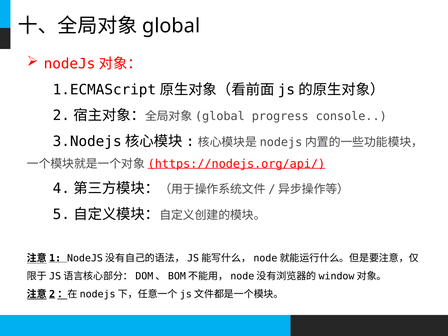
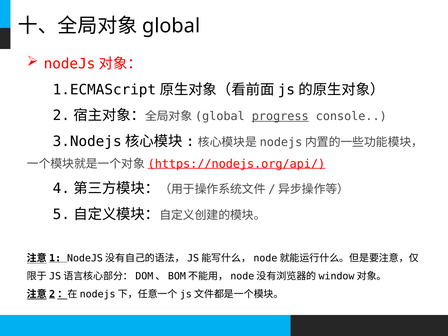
progress underline: none -> present
